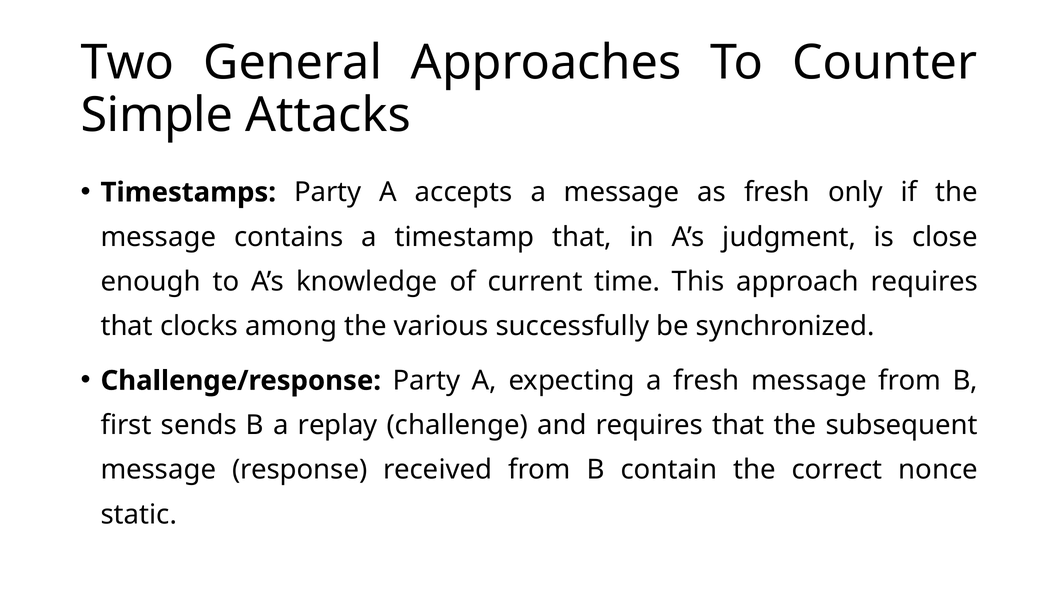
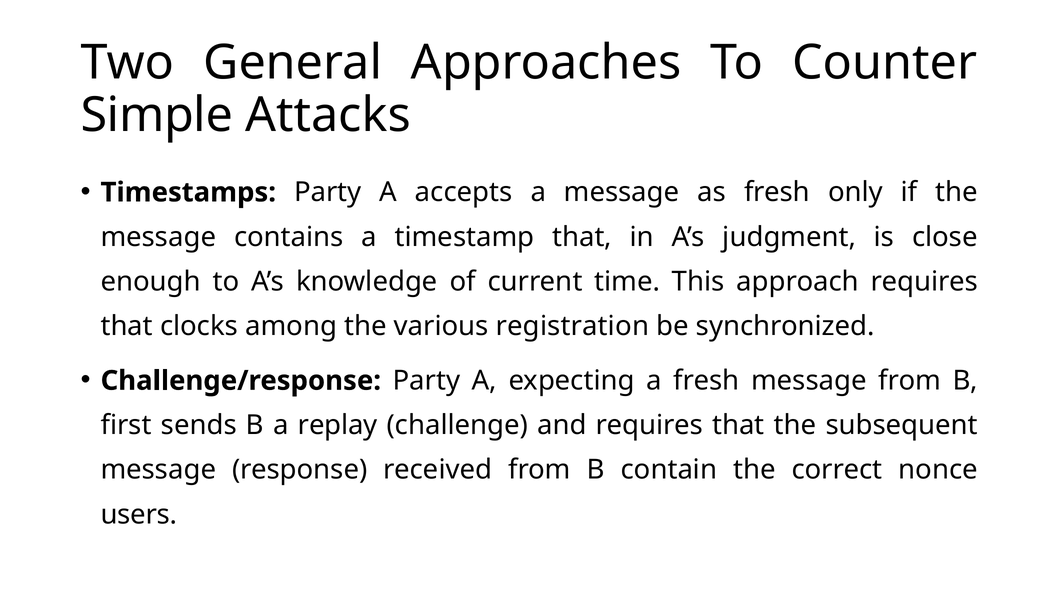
successfully: successfully -> registration
static: static -> users
